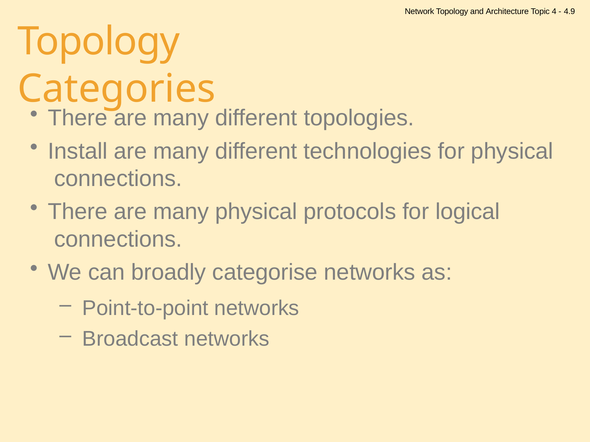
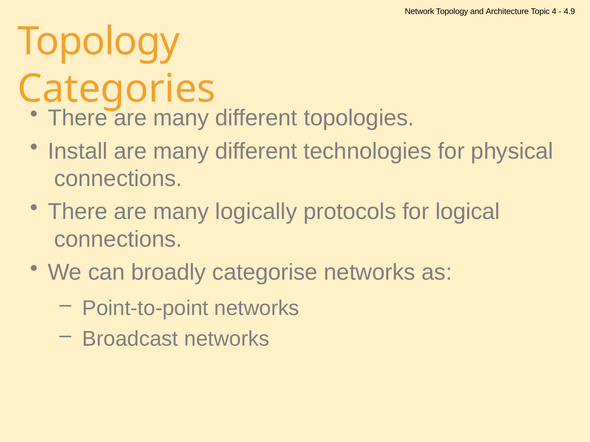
many physical: physical -> logically
